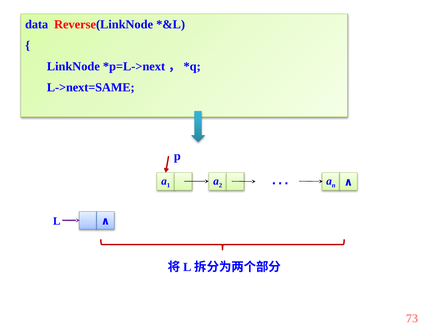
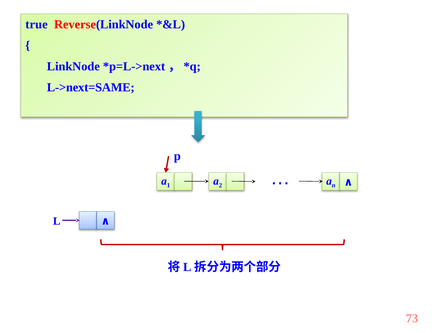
data: data -> true
